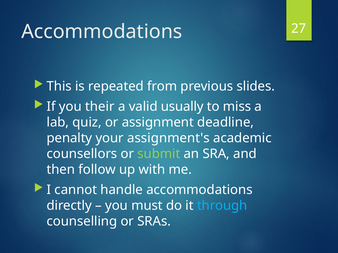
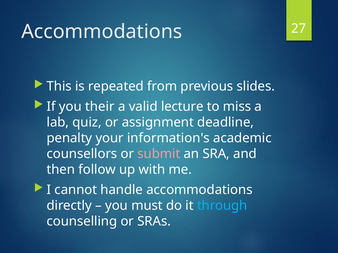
usually: usually -> lecture
assignment's: assignment's -> information's
submit colour: light green -> pink
